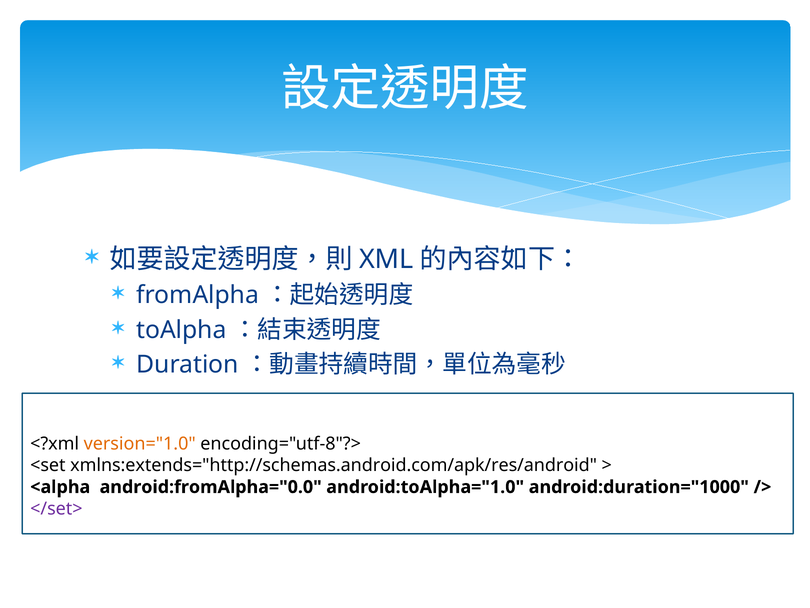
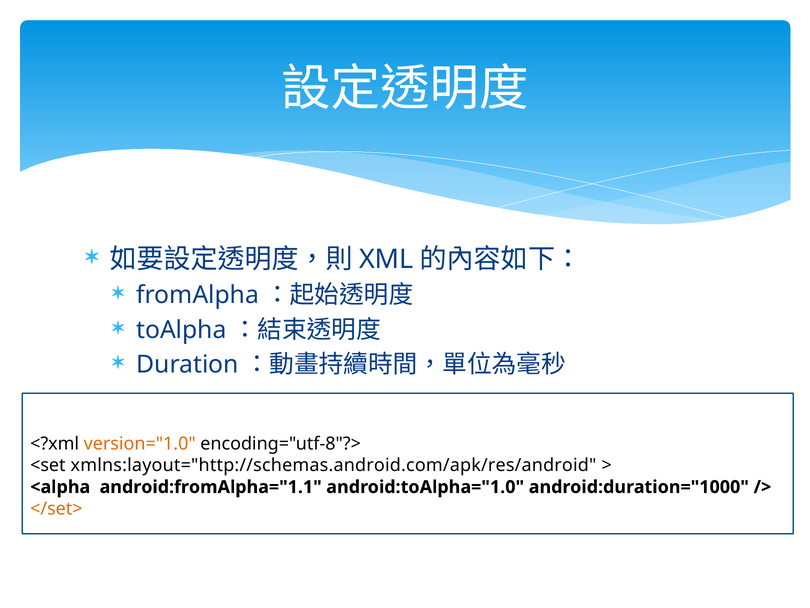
xmlns:extends="http://schemas.android.com/apk/res/android: xmlns:extends="http://schemas.android.com/apk/res/android -> xmlns:layout="http://schemas.android.com/apk/res/android
android:fromAlpha="0.0: android:fromAlpha="0.0 -> android:fromAlpha="1.1
</set> colour: purple -> orange
